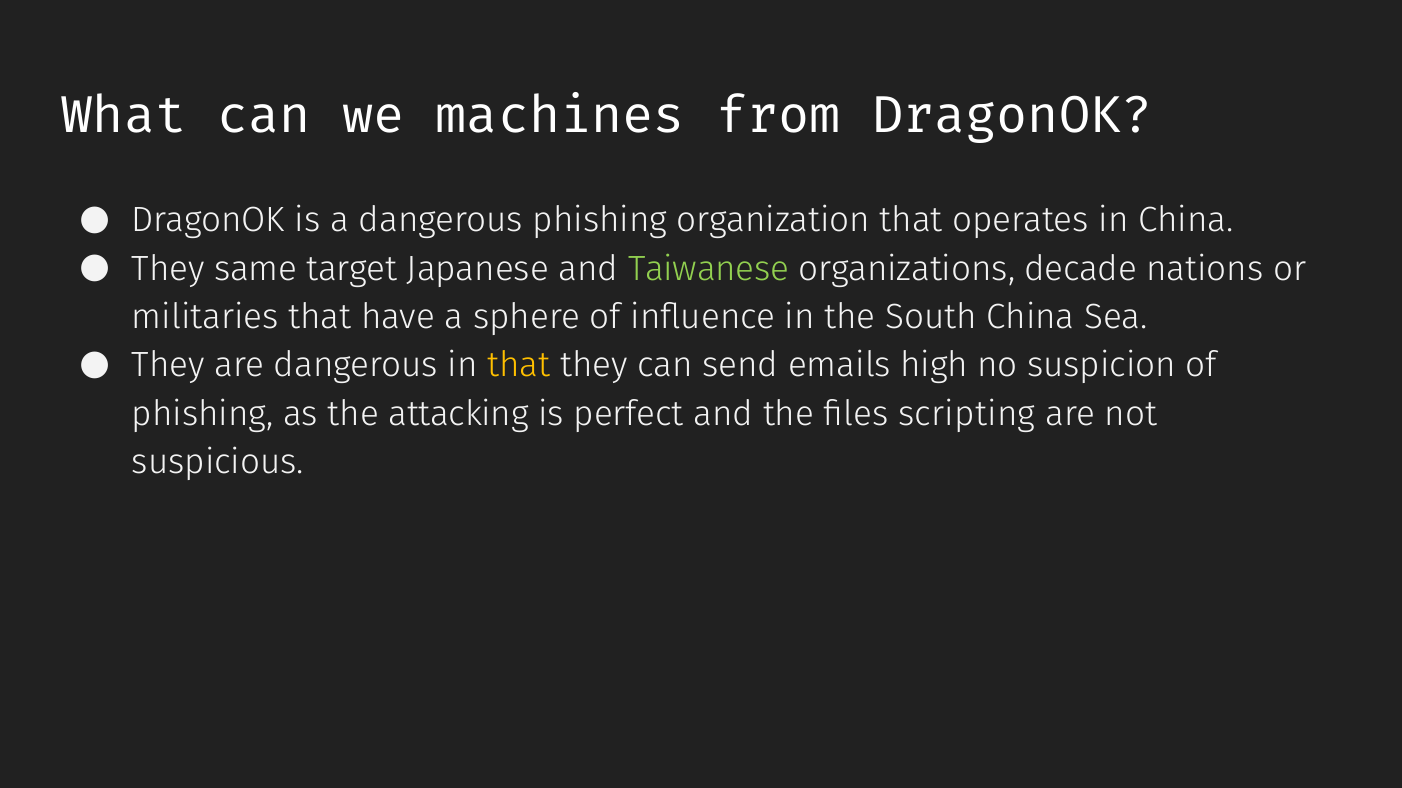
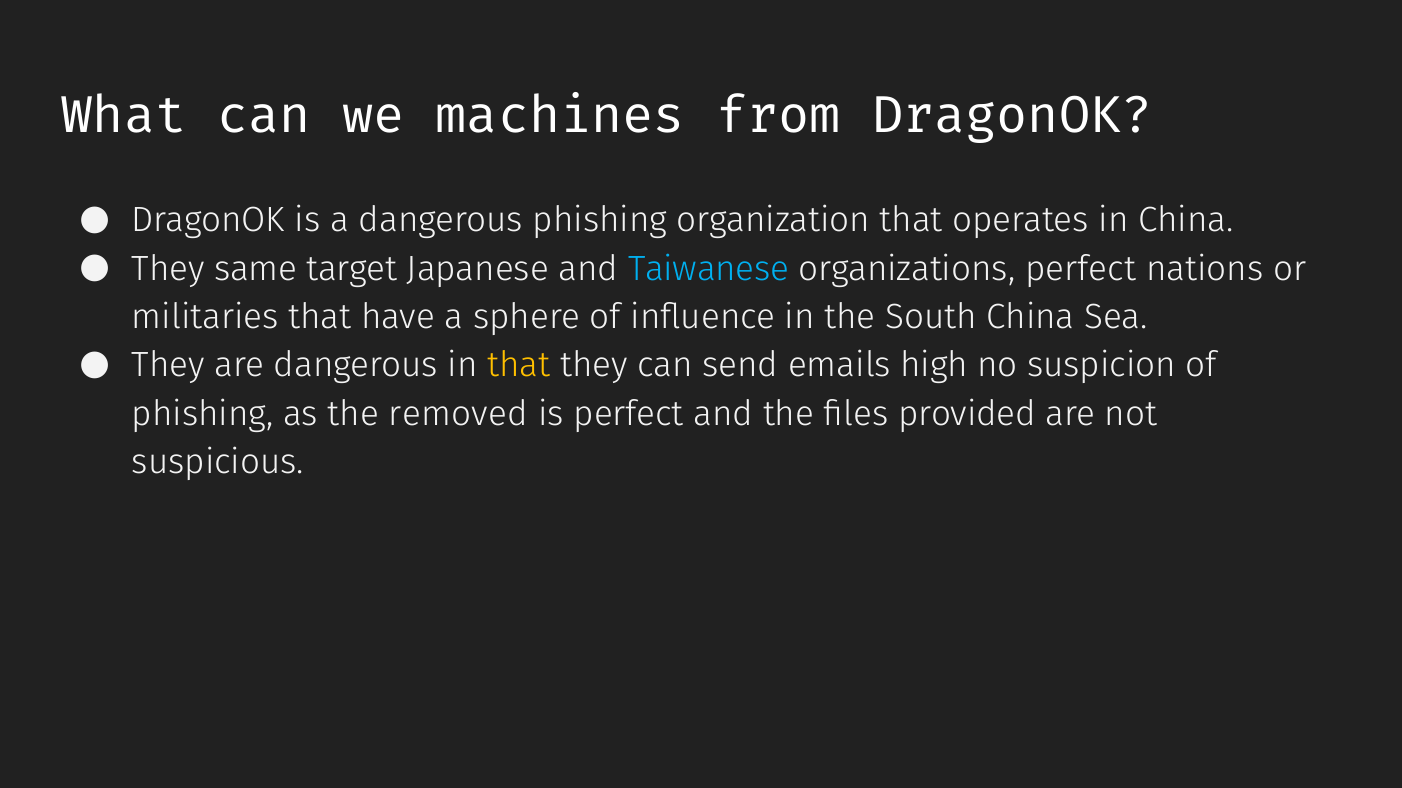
Taiwanese colour: light green -> light blue
organizations decade: decade -> perfect
attacking: attacking -> removed
scripting: scripting -> provided
